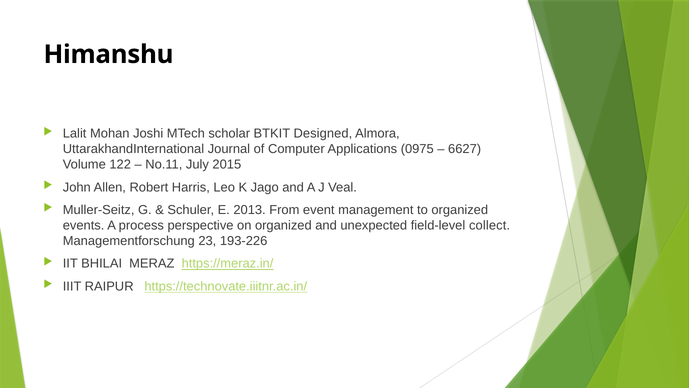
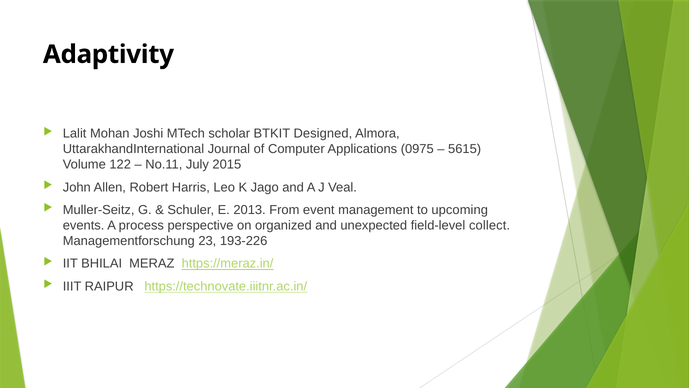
Himanshu: Himanshu -> Adaptivity
6627: 6627 -> 5615
to organized: organized -> upcoming
